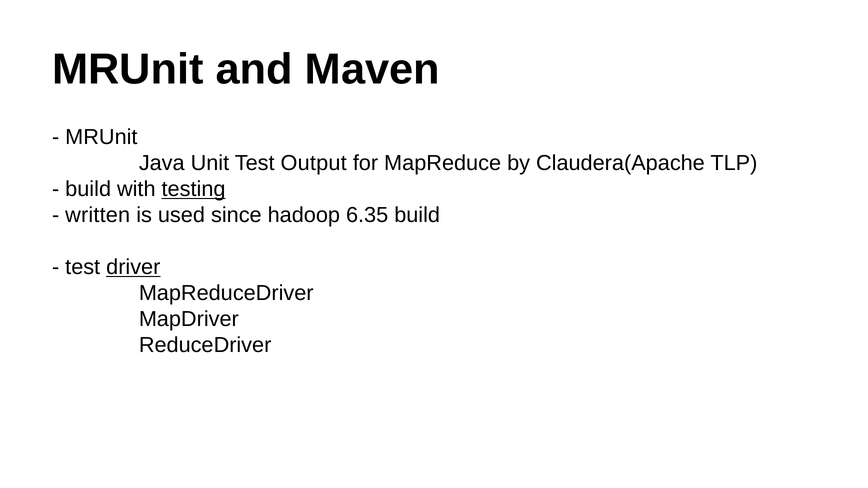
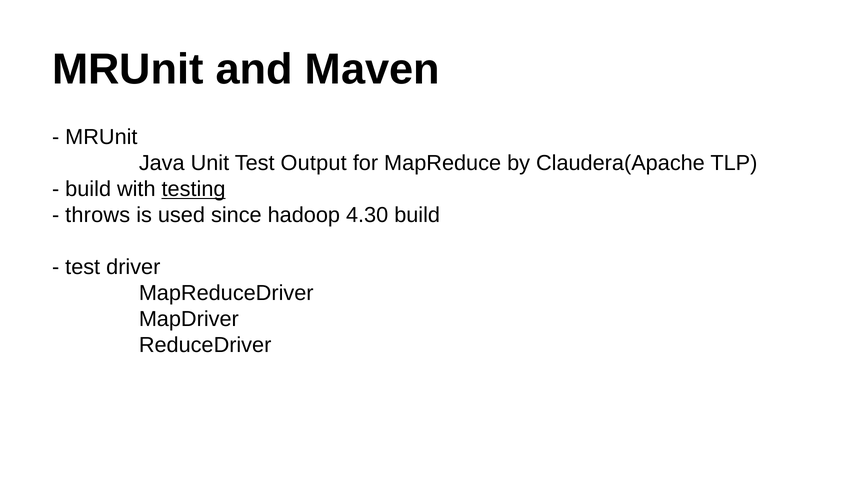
written: written -> throws
6.35: 6.35 -> 4.30
driver underline: present -> none
